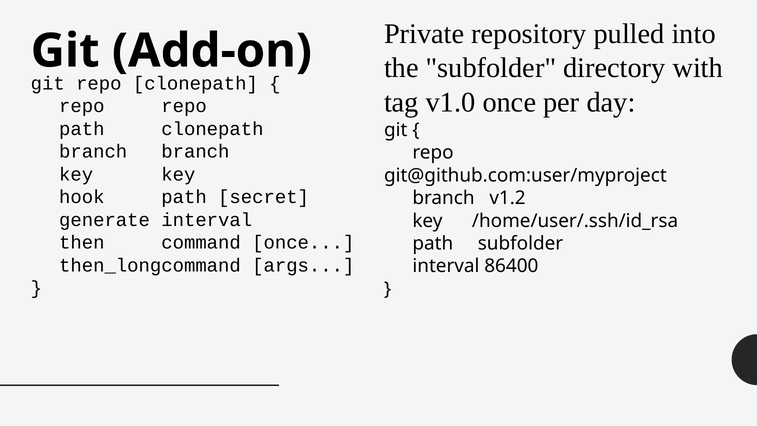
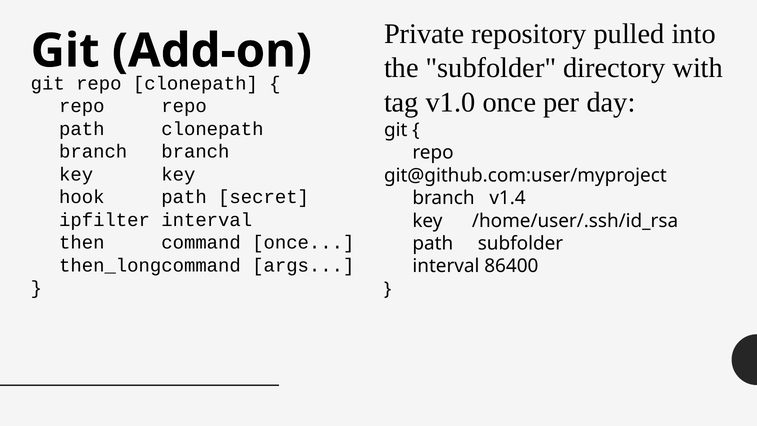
v1.2: v1.2 -> v1.4
generate: generate -> ipfilter
